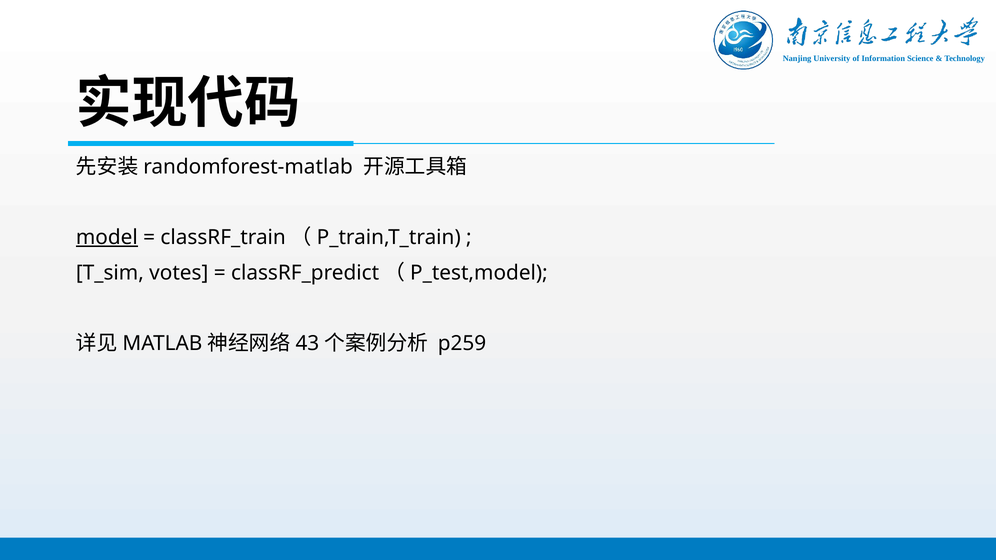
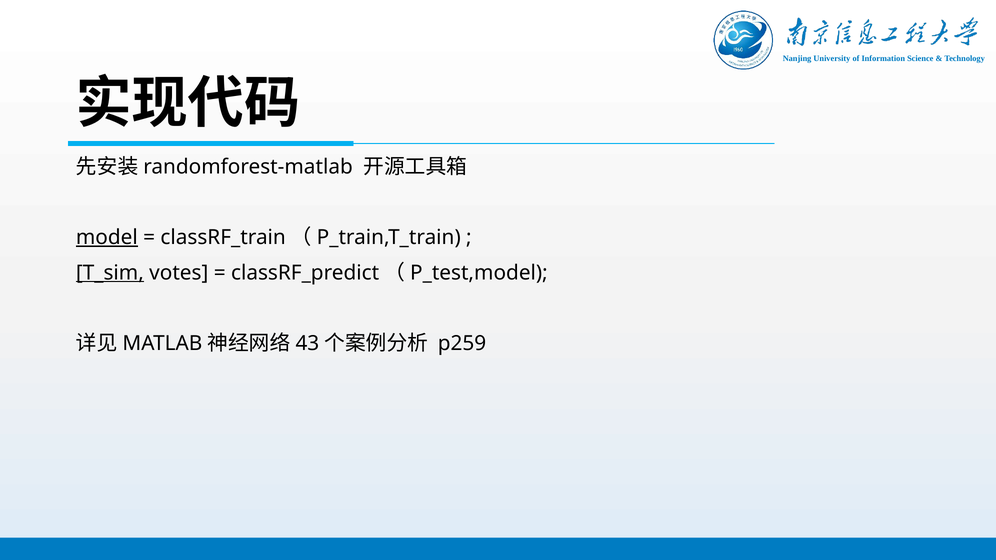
T_sim underline: none -> present
